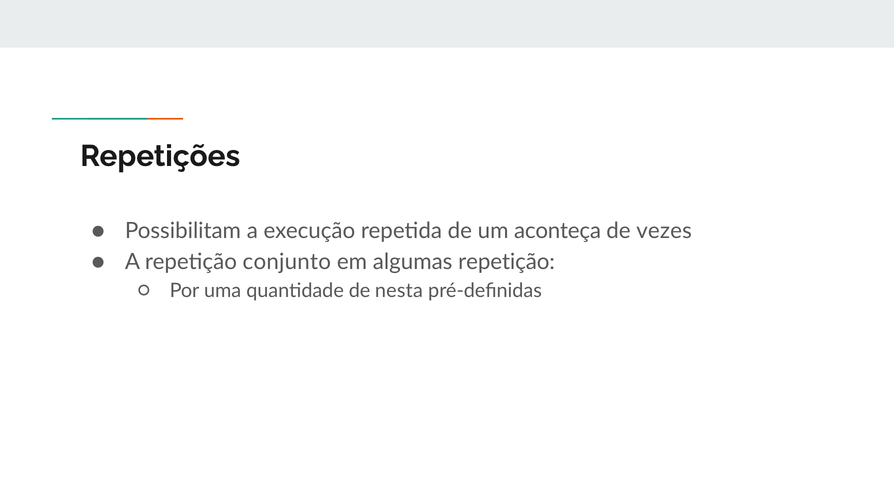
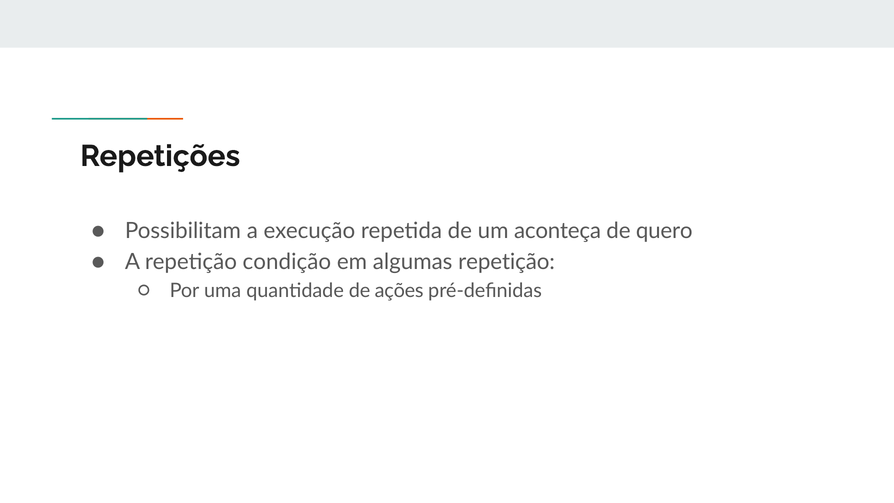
vezes: vezes -> quero
conjunto: conjunto -> condição
nesta: nesta -> ações
